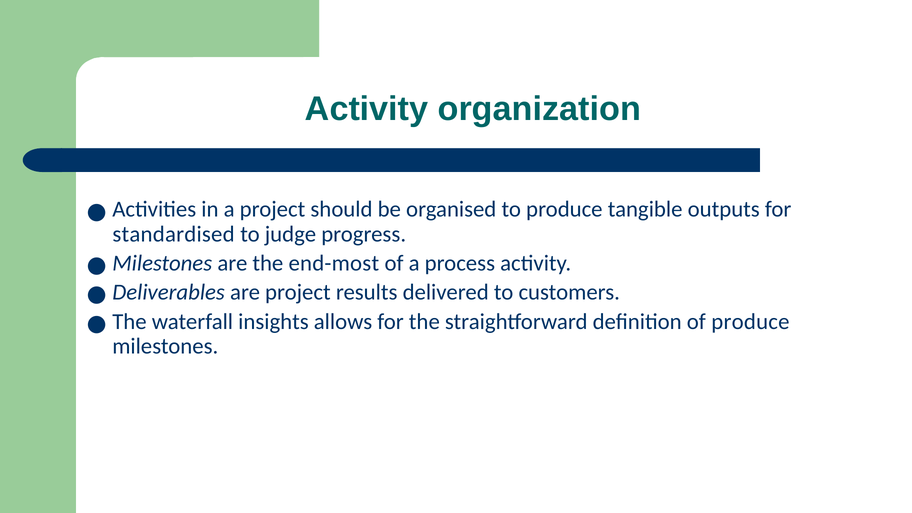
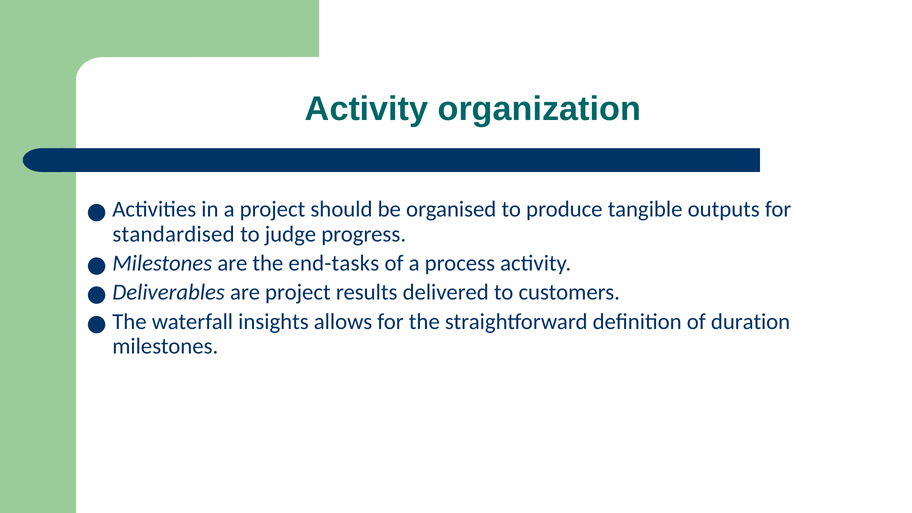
end-most: end-most -> end-tasks
of produce: produce -> duration
